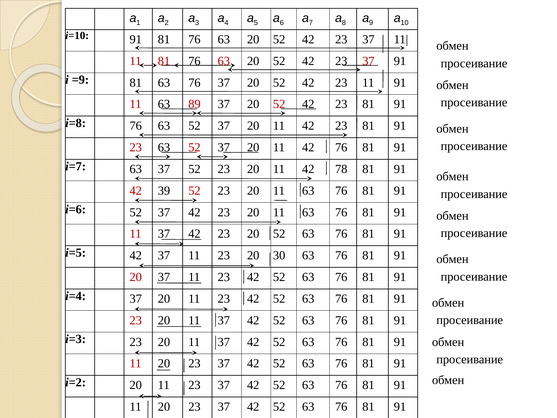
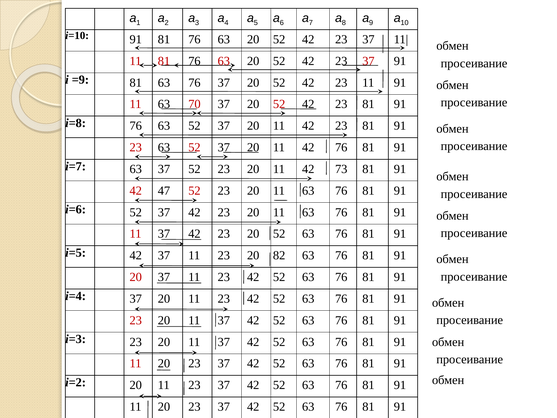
89: 89 -> 70
78: 78 -> 73
39: 39 -> 47
30: 30 -> 82
